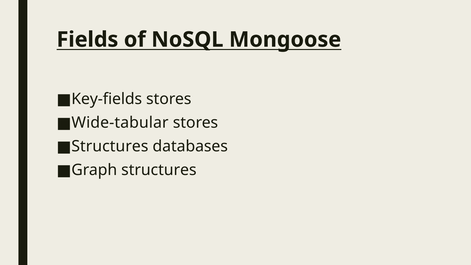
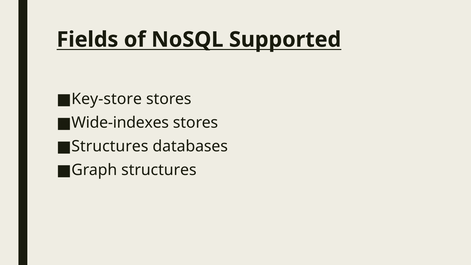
Mongoose: Mongoose -> Supported
Key-fields: Key-fields -> Key-store
Wide-tabular: Wide-tabular -> Wide-indexes
